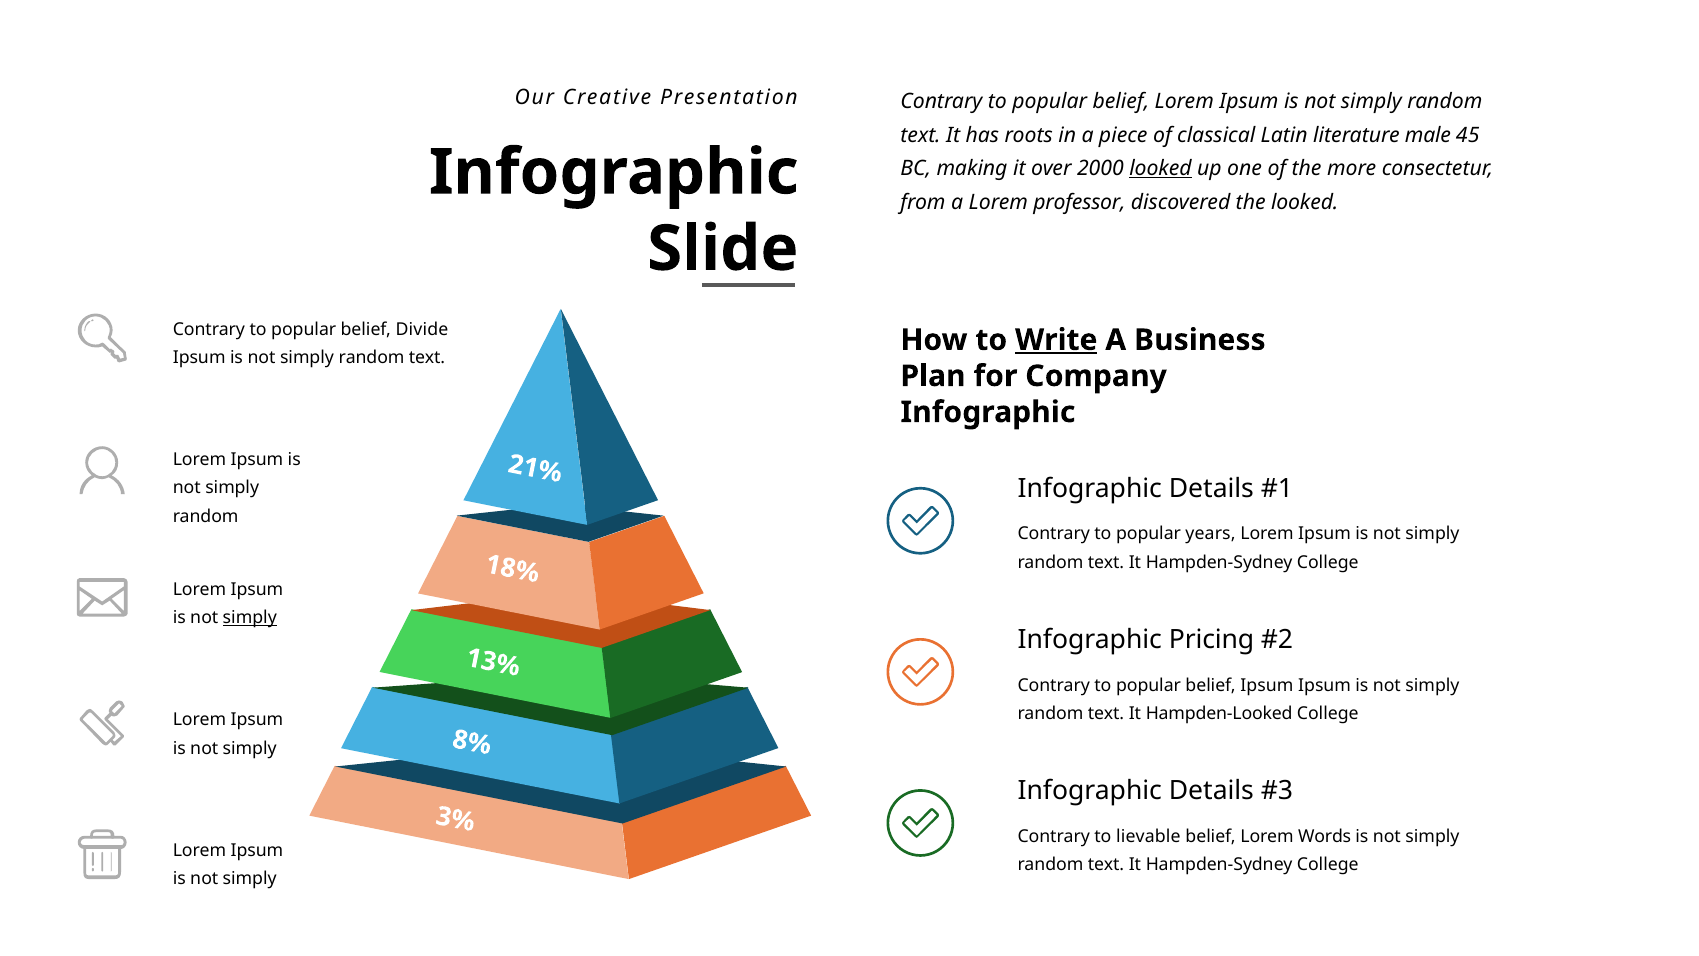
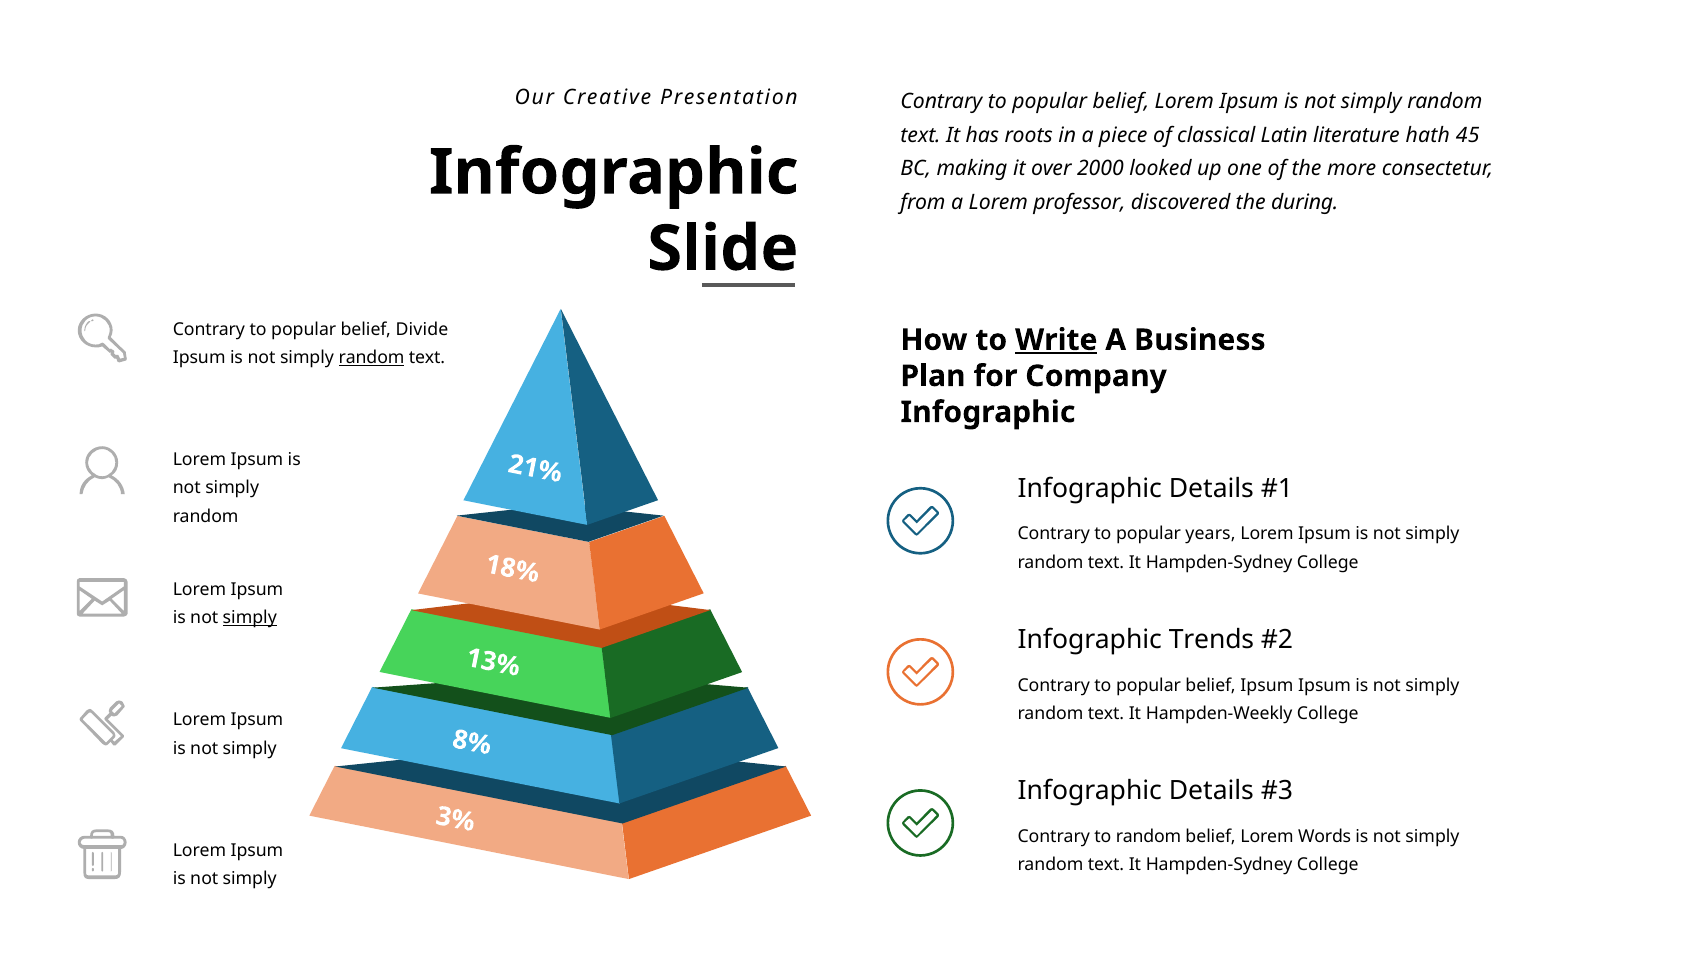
male: male -> hath
looked at (1160, 169) underline: present -> none
the looked: looked -> during
random at (371, 358) underline: none -> present
Pricing: Pricing -> Trends
Hampden-Looked: Hampden-Looked -> Hampden-Weekly
to lievable: lievable -> random
